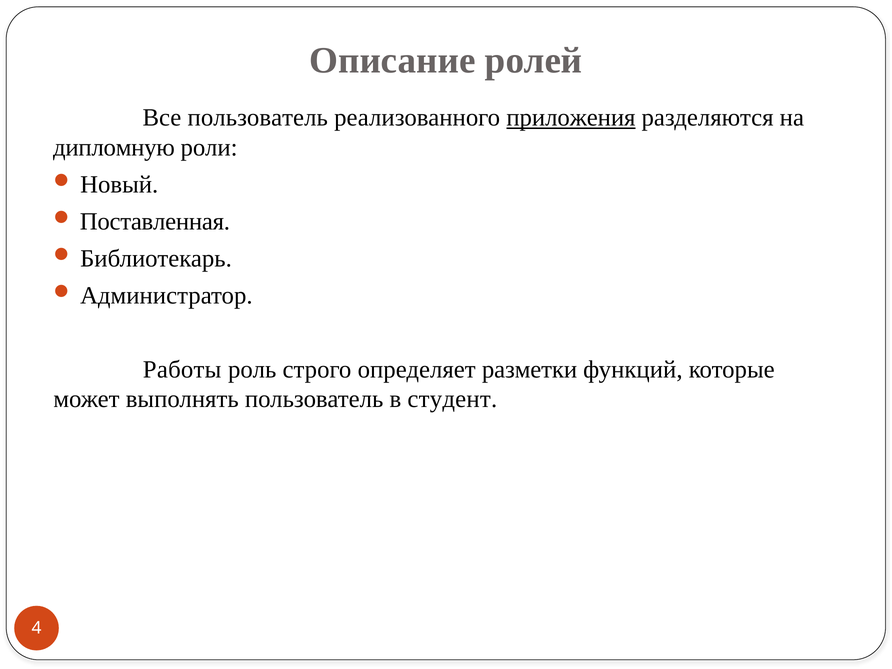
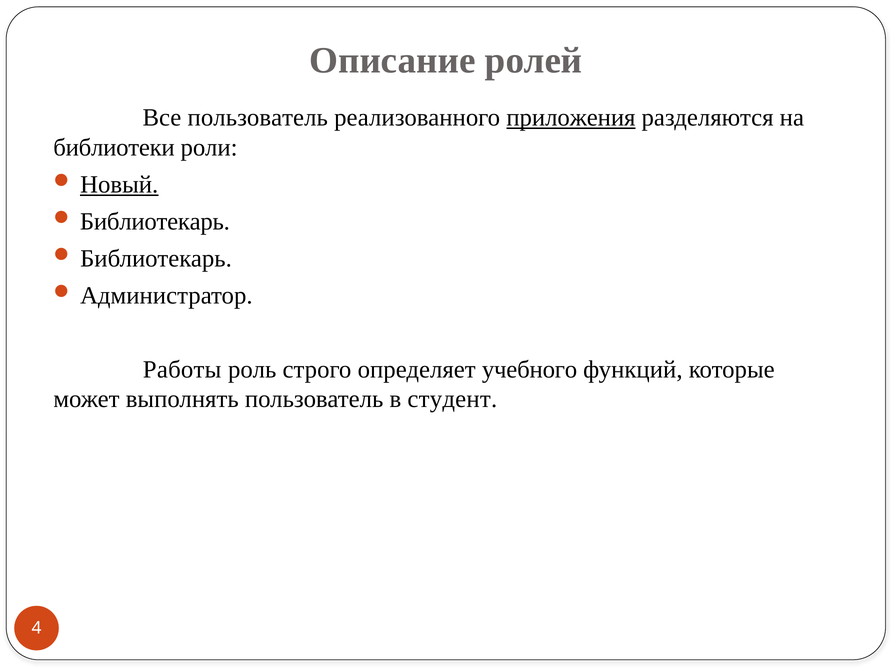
дипломную: дипломную -> библиотеки
Новый underline: none -> present
Поставленная at (155, 221): Поставленная -> Библиотекарь
разметки: разметки -> учебного
